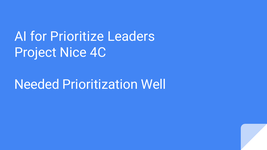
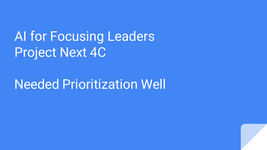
Prioritize: Prioritize -> Focusing
Nice: Nice -> Next
